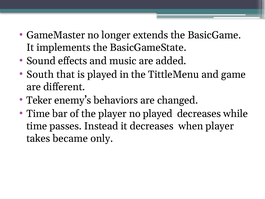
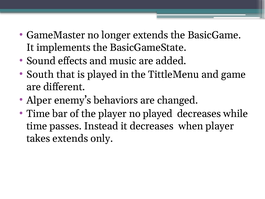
Teker: Teker -> Alper
takes became: became -> extends
